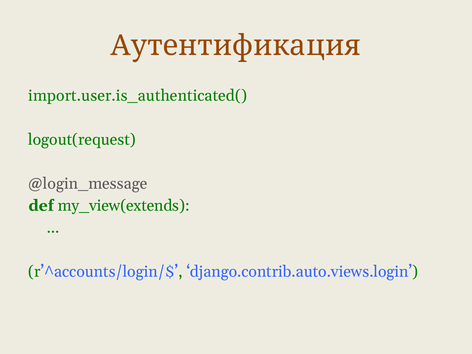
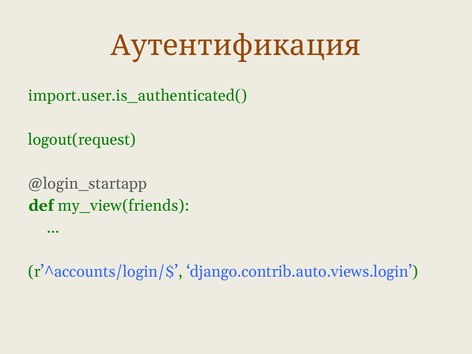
@login_message: @login_message -> @login_startapp
my_view(extends: my_view(extends -> my_view(friends
